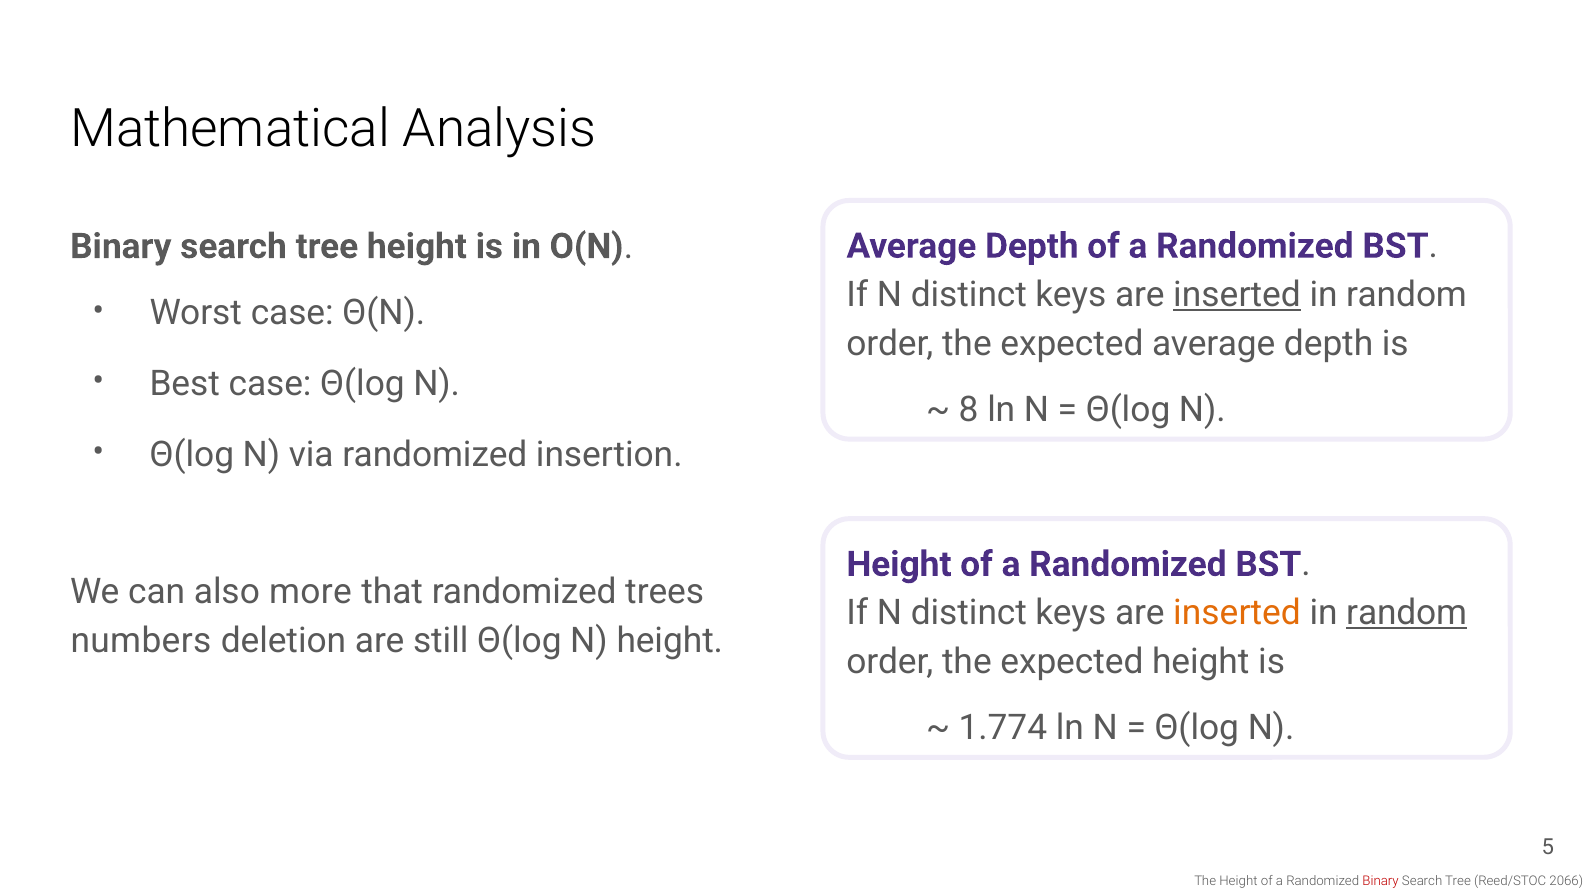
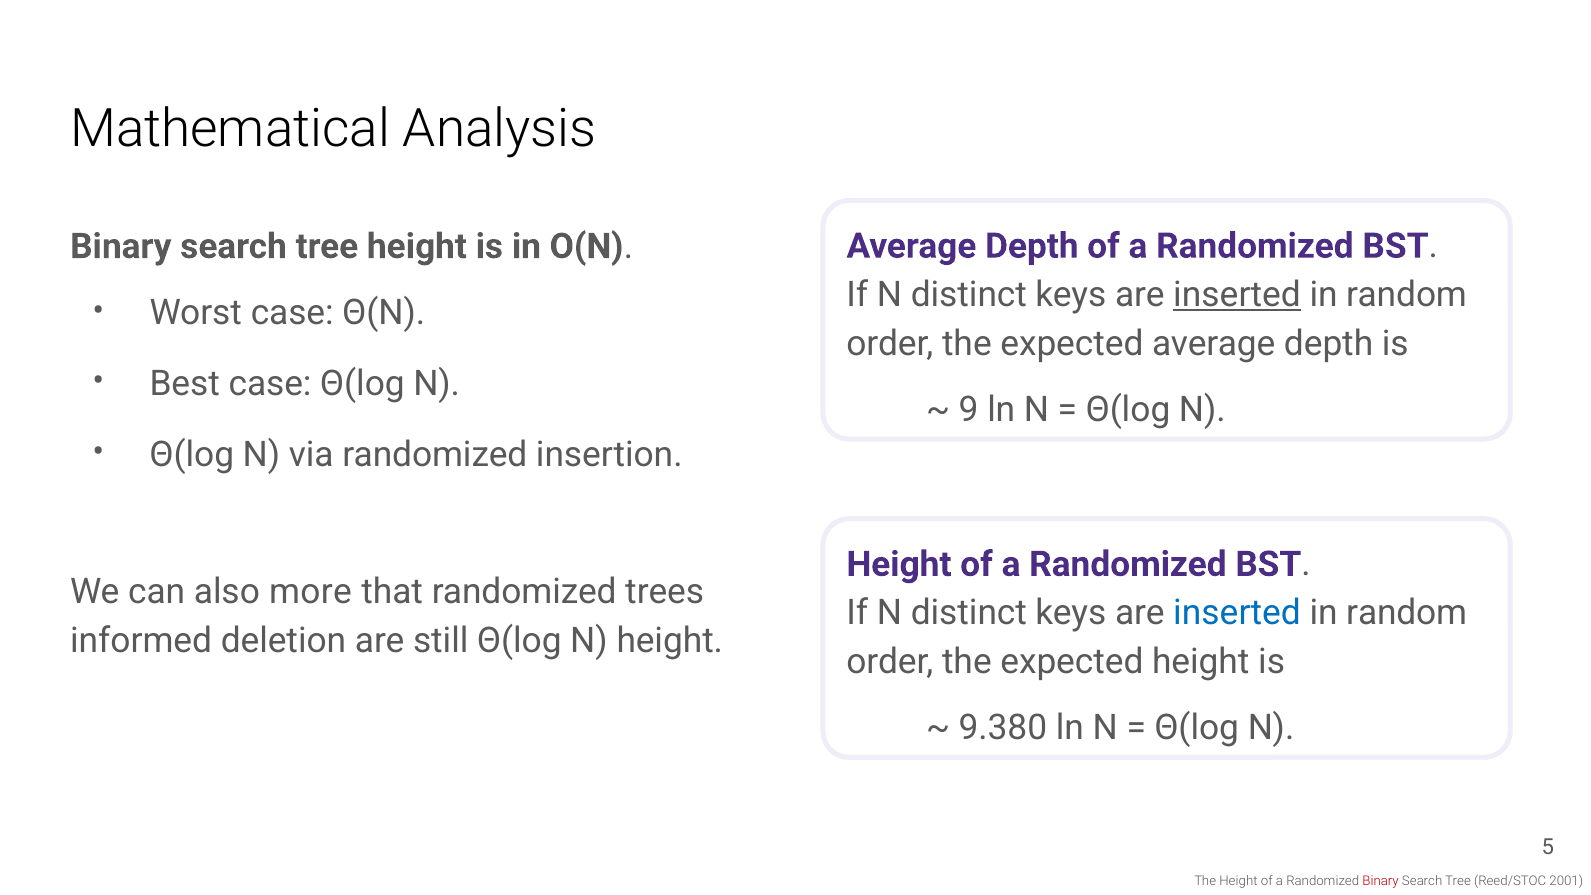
8: 8 -> 9
inserted at (1237, 613) colour: orange -> blue
random at (1407, 613) underline: present -> none
numbers: numbers -> informed
1.774: 1.774 -> 9.380
2066: 2066 -> 2001
